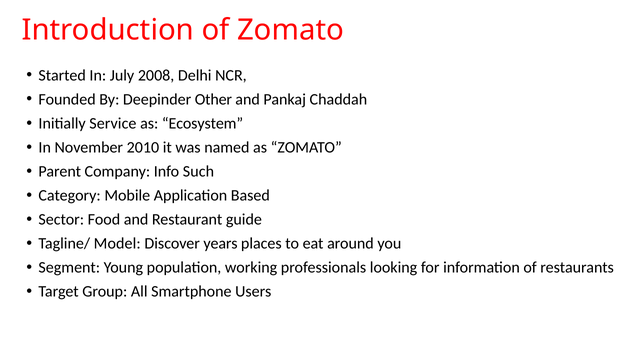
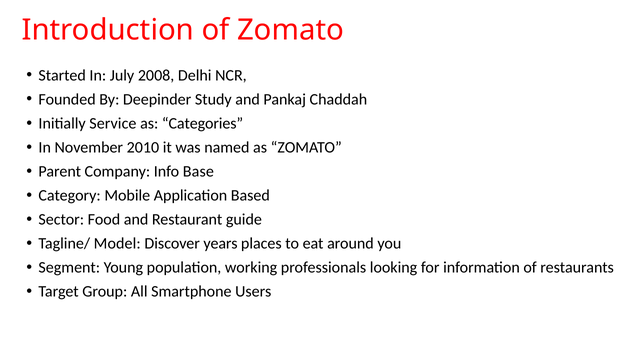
Other: Other -> Study
Ecosystem: Ecosystem -> Categories
Such: Such -> Base
